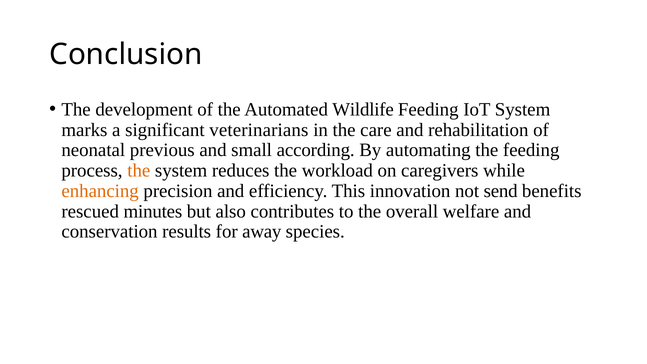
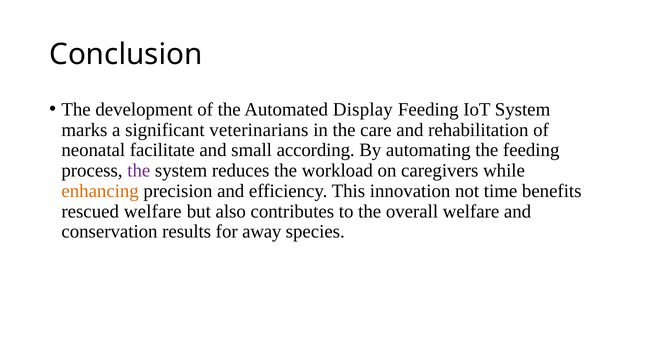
Wildlife: Wildlife -> Display
previous: previous -> facilitate
the at (139, 171) colour: orange -> purple
send: send -> time
rescued minutes: minutes -> welfare
